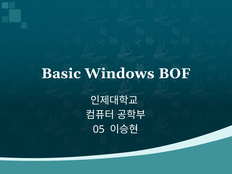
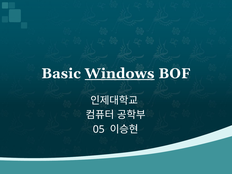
Windows underline: none -> present
